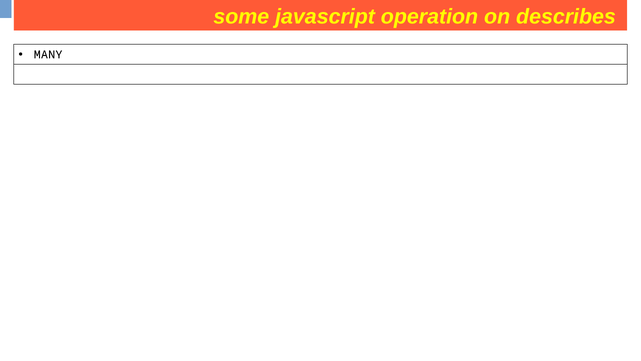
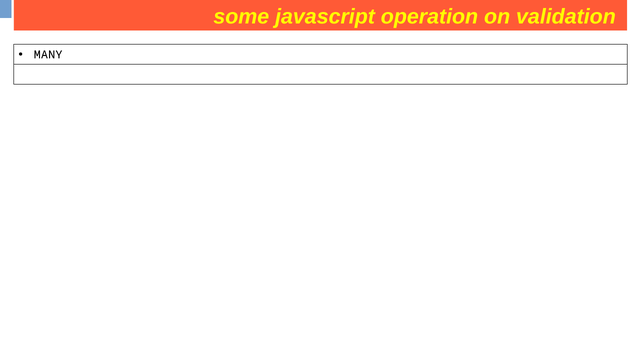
describes: describes -> validation
